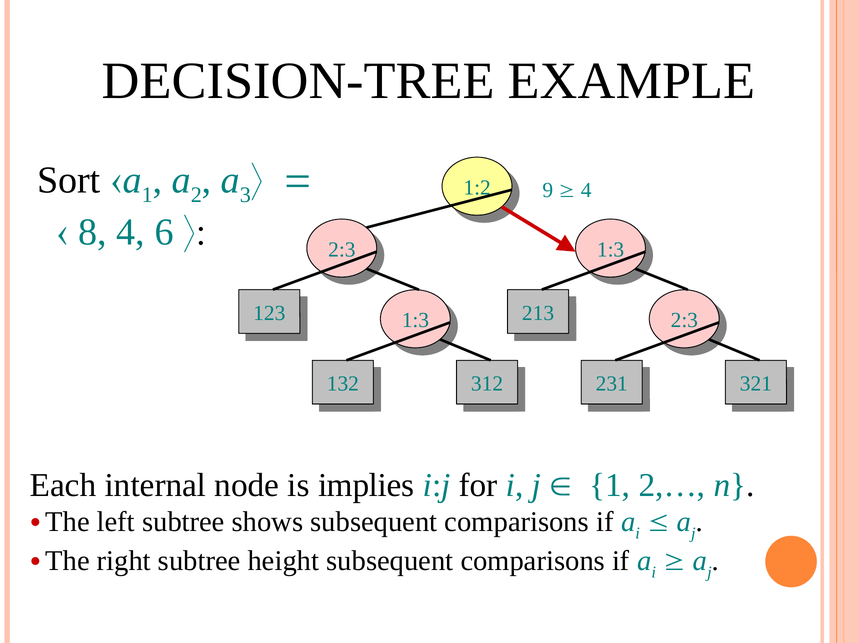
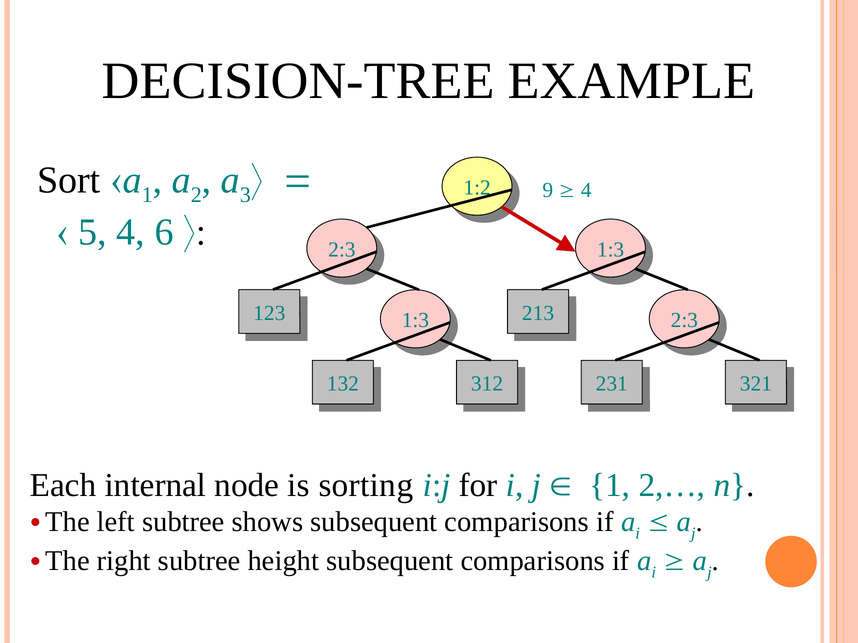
8: 8 -> 5
implies: implies -> sorting
